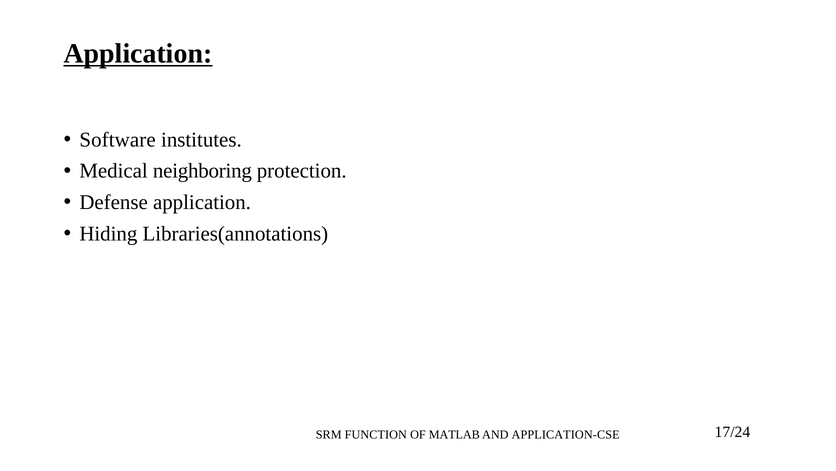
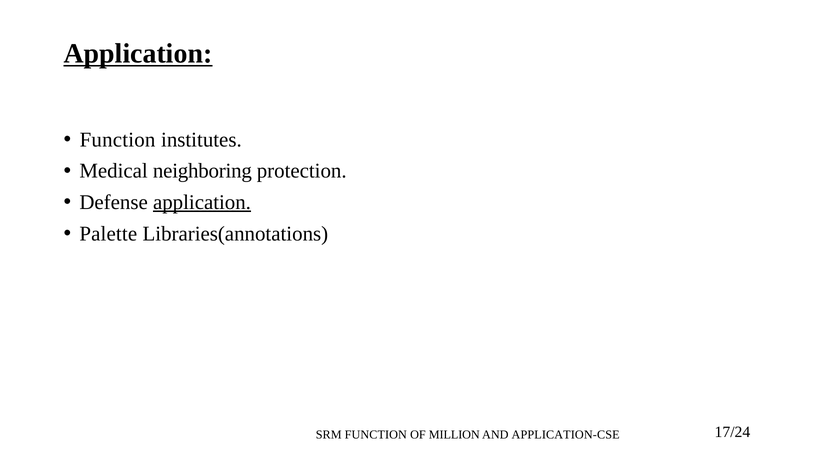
Software at (118, 139): Software -> Function
application at (202, 202) underline: none -> present
Hiding: Hiding -> Palette
MATLAB: MATLAB -> MILLION
